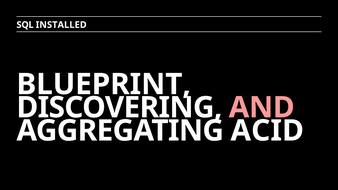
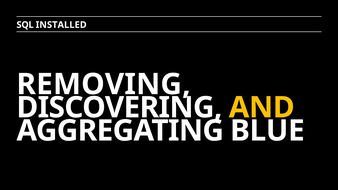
BLUEPRINT: BLUEPRINT -> REMOVING
AND colour: pink -> yellow
ACID: ACID -> BLUE
